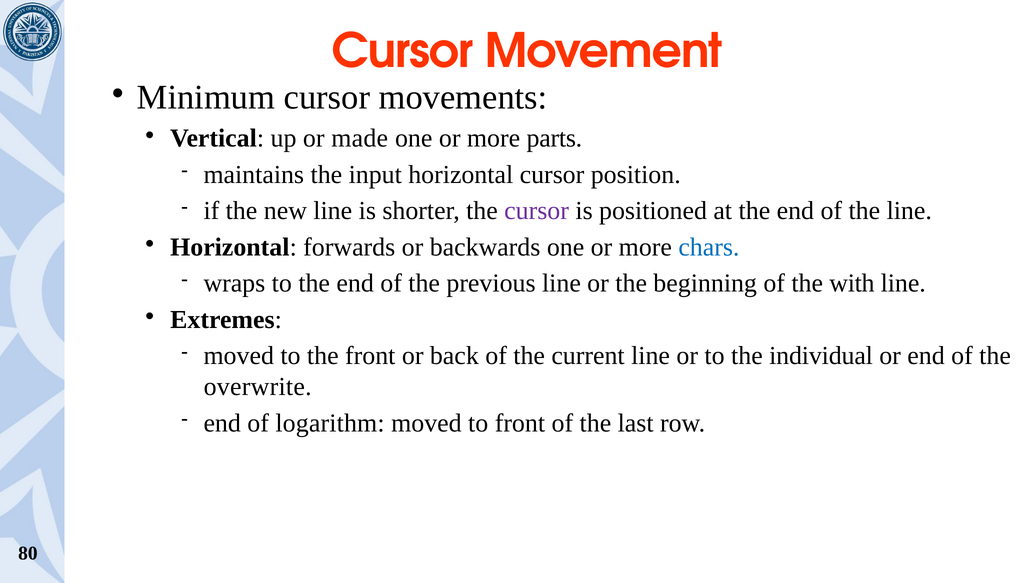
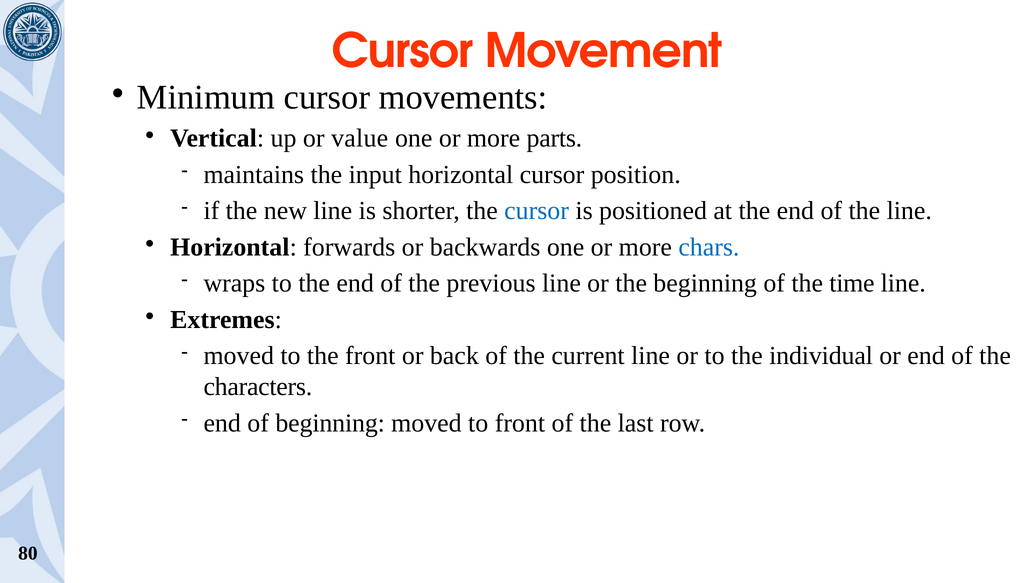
made: made -> value
cursor at (537, 211) colour: purple -> blue
with: with -> time
overwrite: overwrite -> characters
of logarithm: logarithm -> beginning
